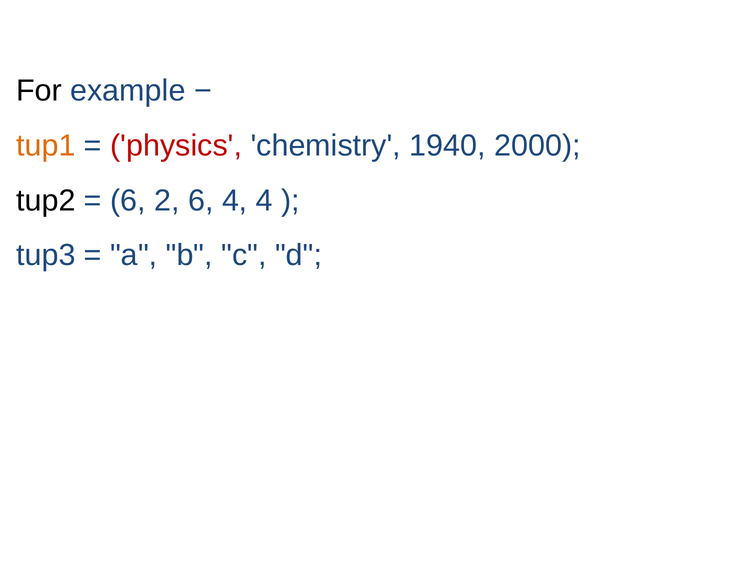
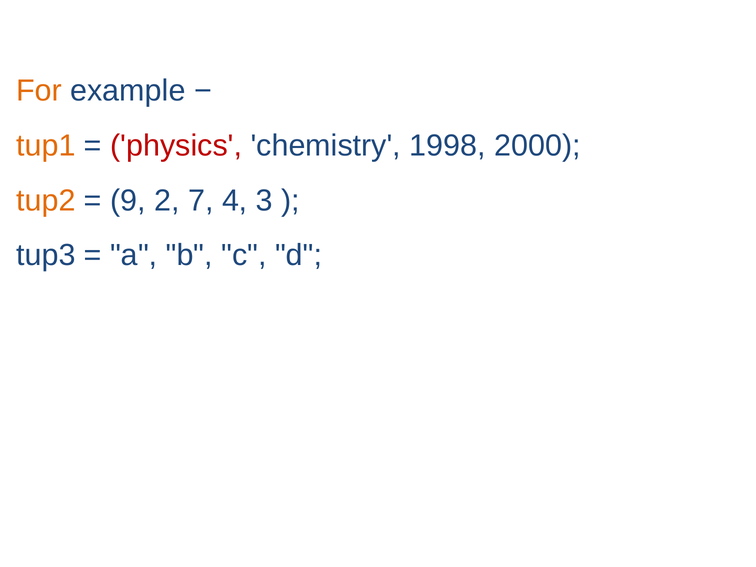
For colour: black -> orange
1940: 1940 -> 1998
tup2 colour: black -> orange
6 at (128, 200): 6 -> 9
2 6: 6 -> 7
4 4: 4 -> 3
